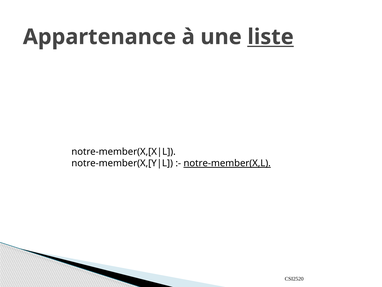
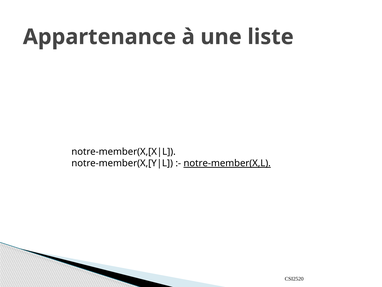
liste underline: present -> none
